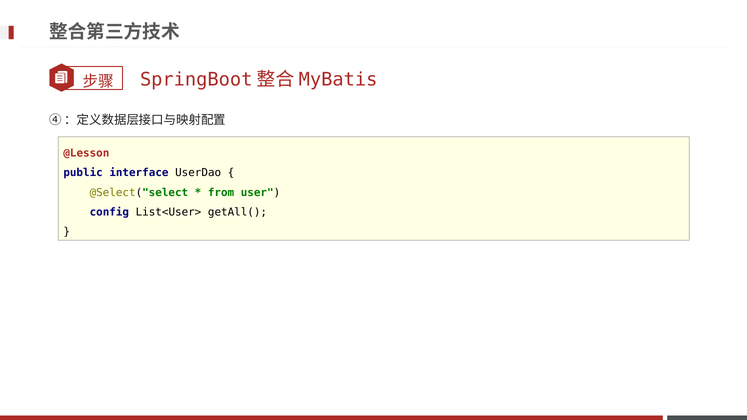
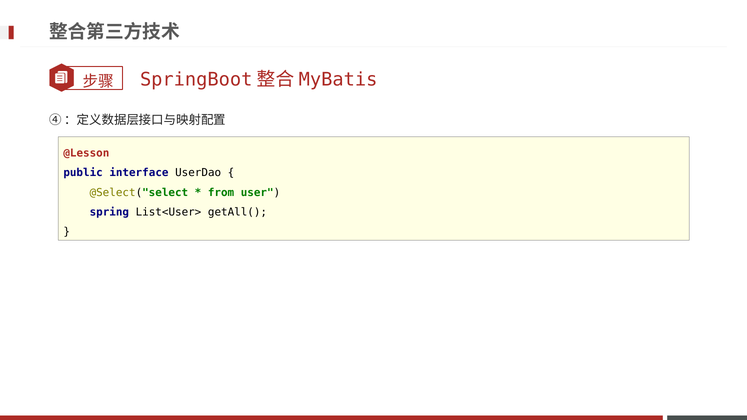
config: config -> spring
